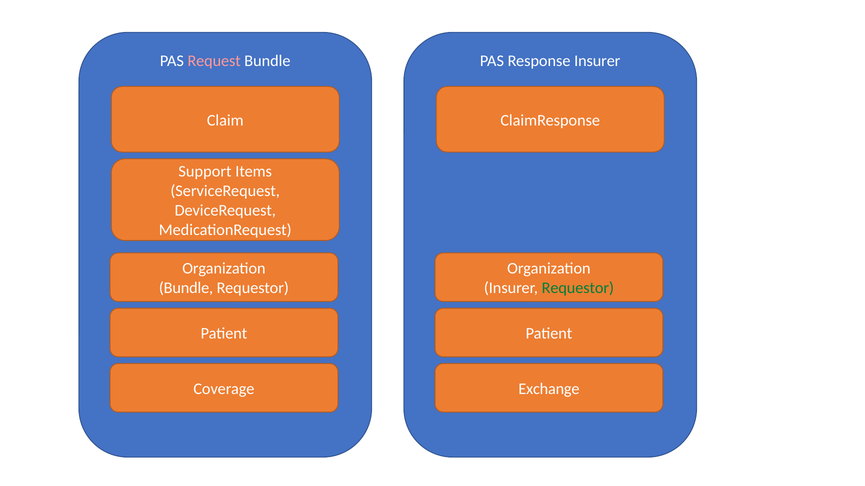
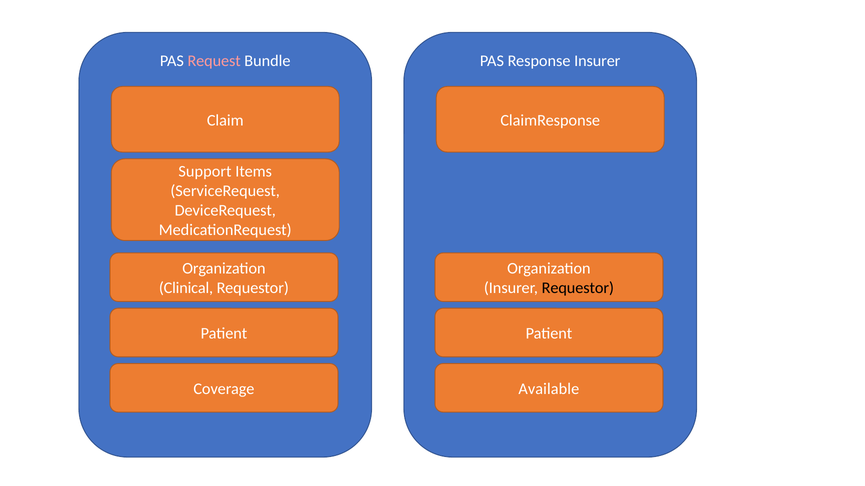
Bundle at (186, 288): Bundle -> Clinical
Requestor at (578, 288) colour: green -> black
Exchange: Exchange -> Available
